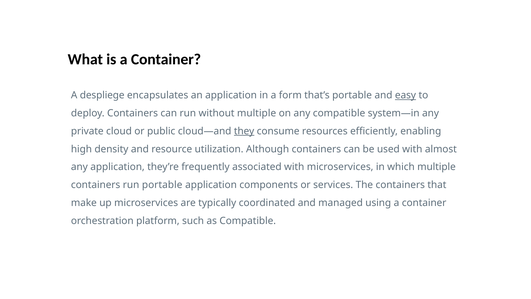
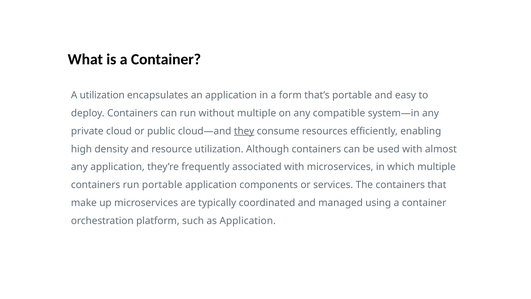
A despliege: despliege -> utilization
easy underline: present -> none
as Compatible: Compatible -> Application
